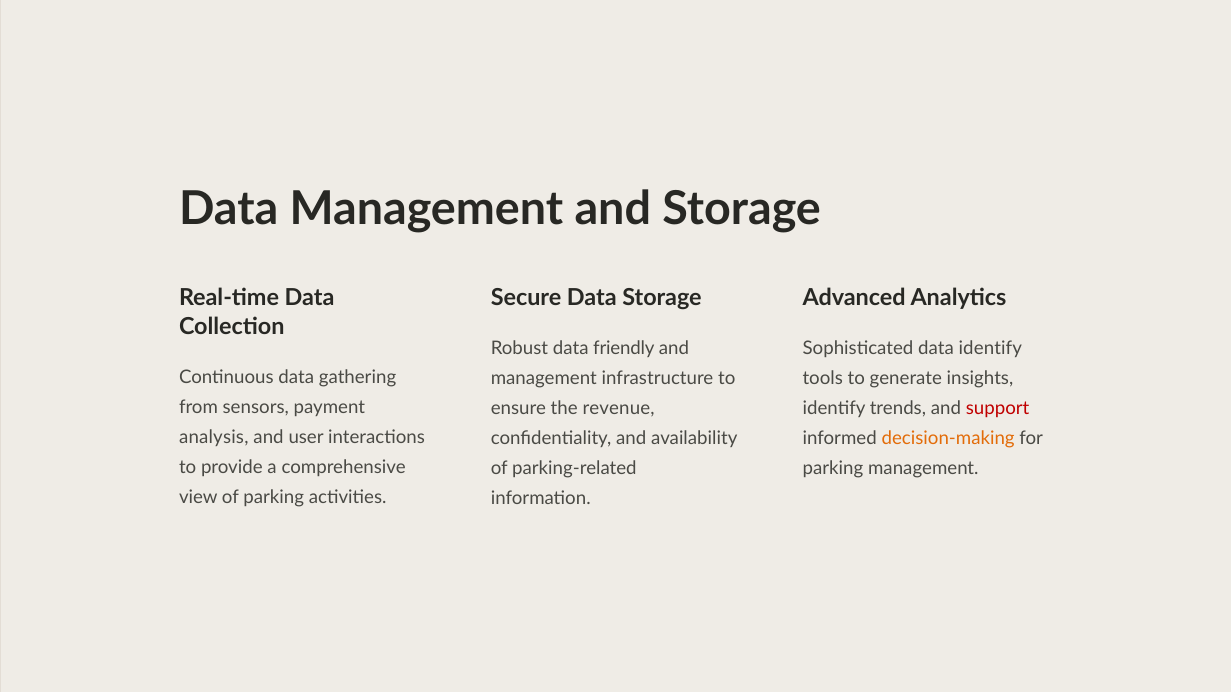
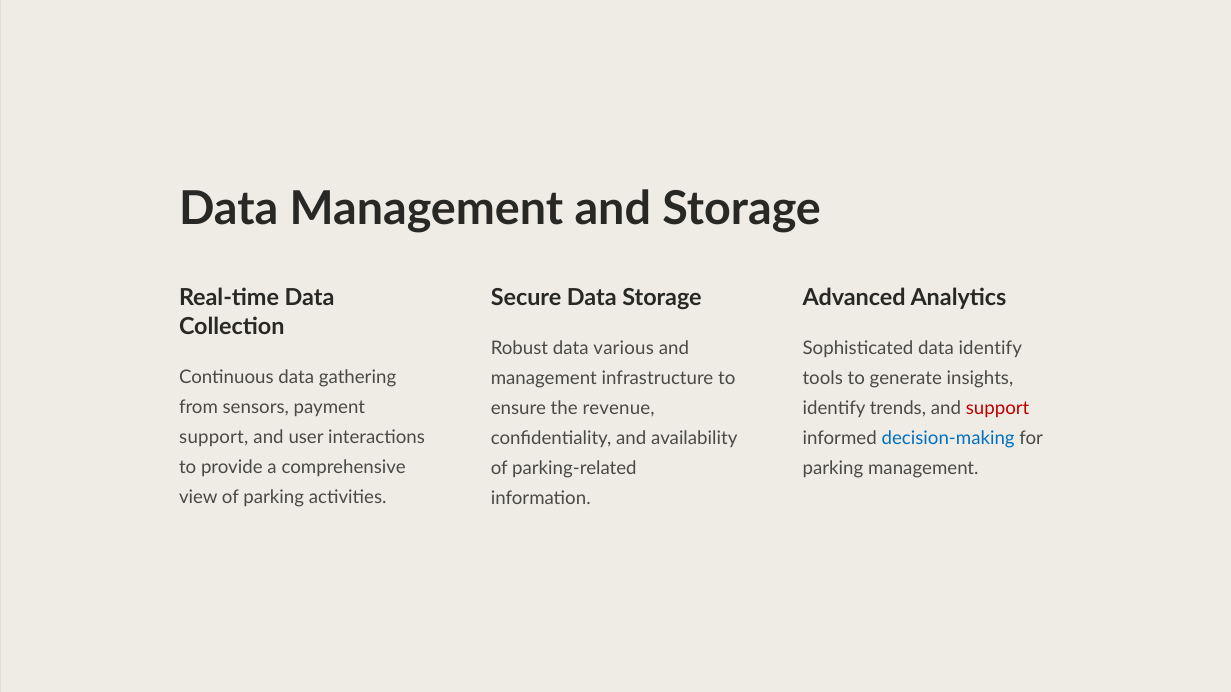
friendly: friendly -> various
analysis at (214, 438): analysis -> support
decision-making colour: orange -> blue
